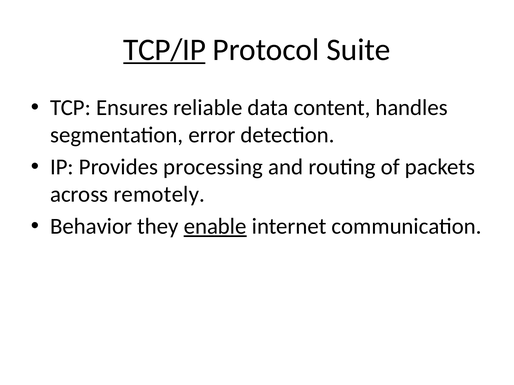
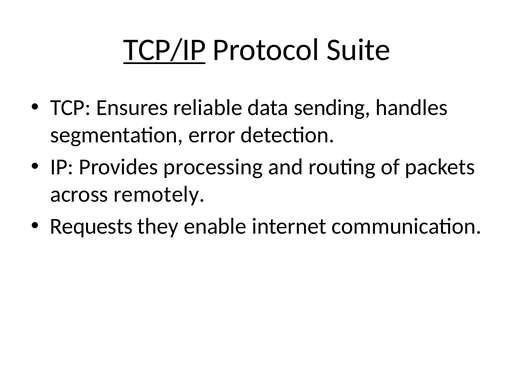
content: content -> sending
Behavior: Behavior -> Requests
enable underline: present -> none
